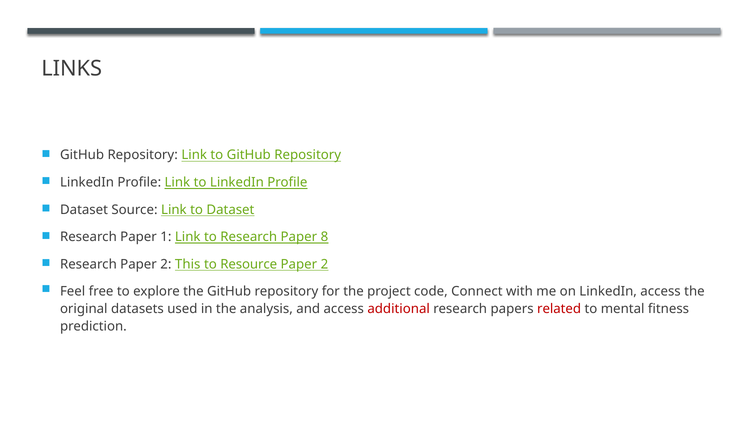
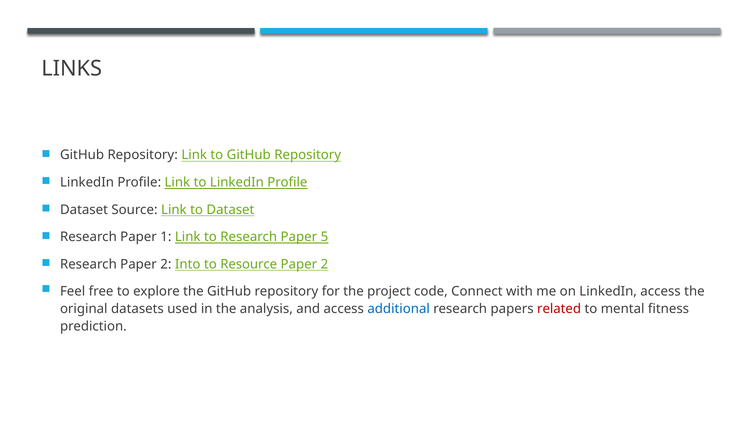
8: 8 -> 5
This: This -> Into
additional colour: red -> blue
